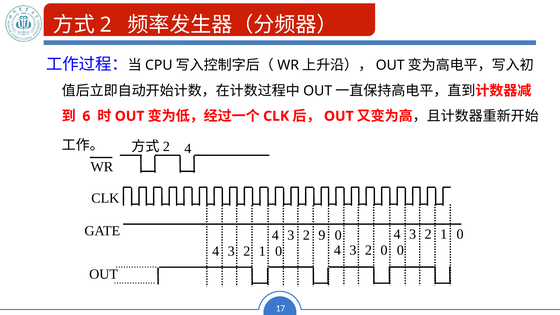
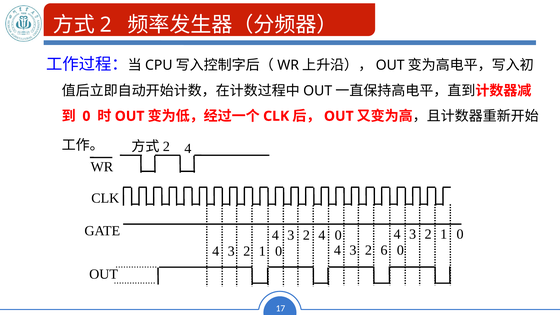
6 at (86, 116): 6 -> 0
3 9: 9 -> 4
3 0: 0 -> 6
